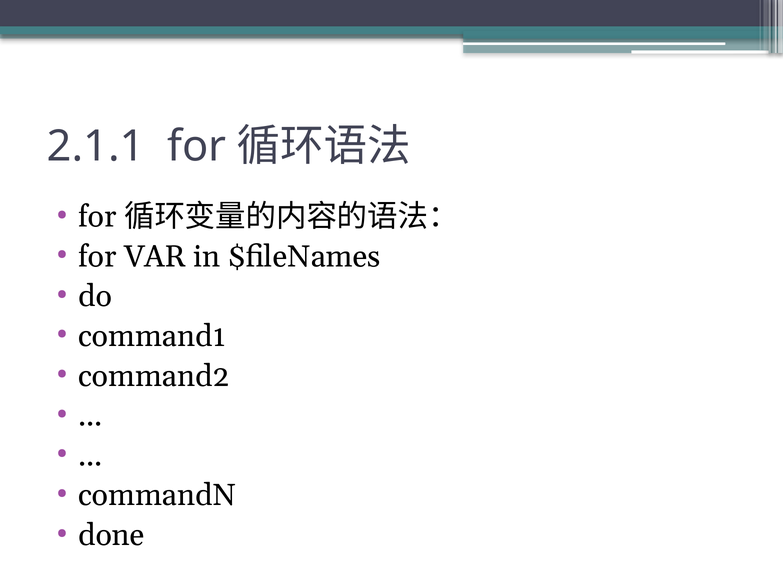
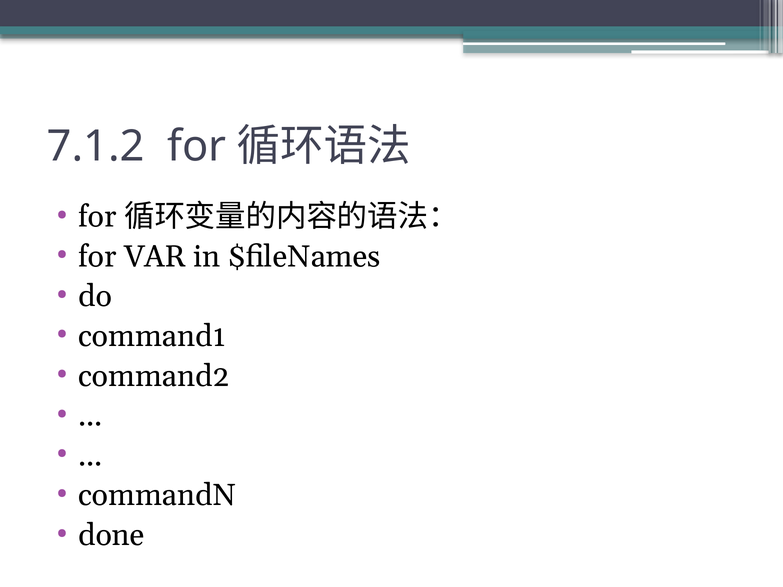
2.1.1: 2.1.1 -> 7.1.2
